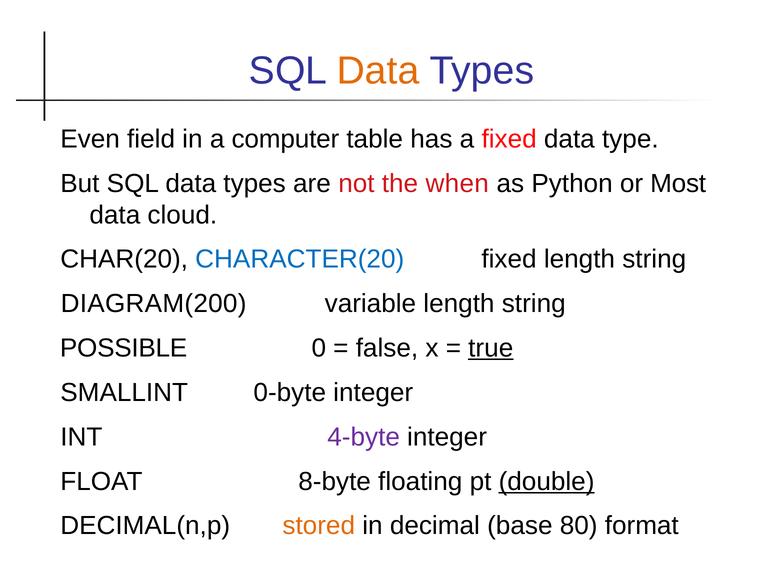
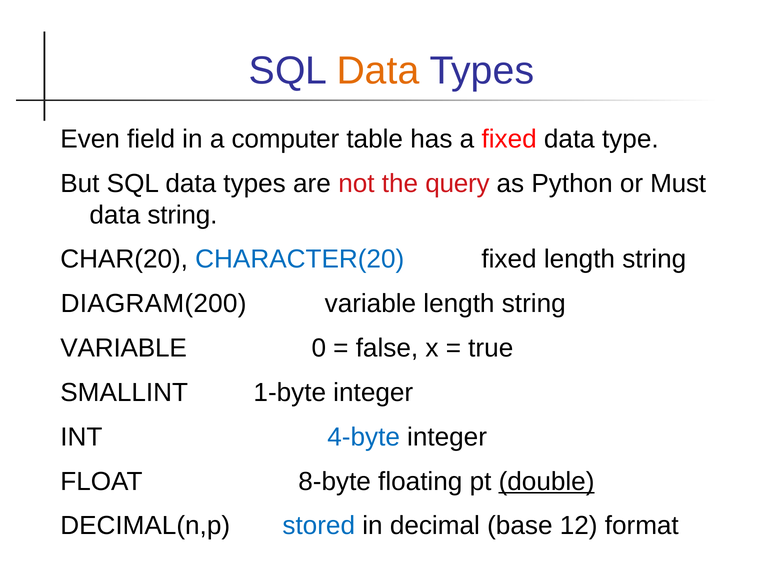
when: when -> query
Most: Most -> Must
data cloud: cloud -> string
POSSIBLE at (124, 348): POSSIBLE -> VARIABLE
true underline: present -> none
0-byte: 0-byte -> 1-byte
4-byte colour: purple -> blue
stored colour: orange -> blue
80: 80 -> 12
